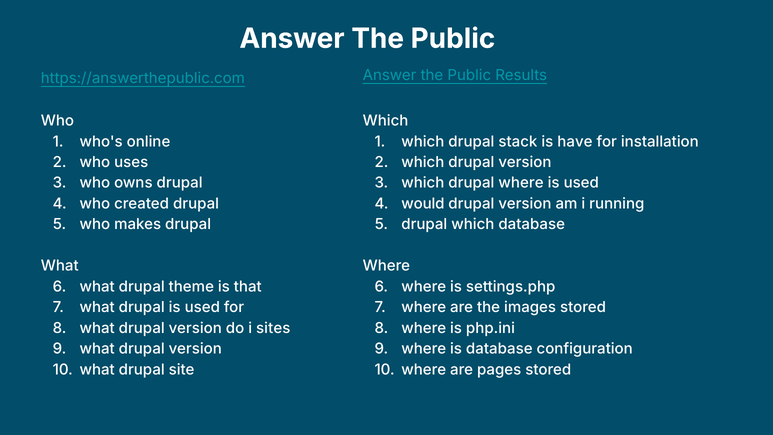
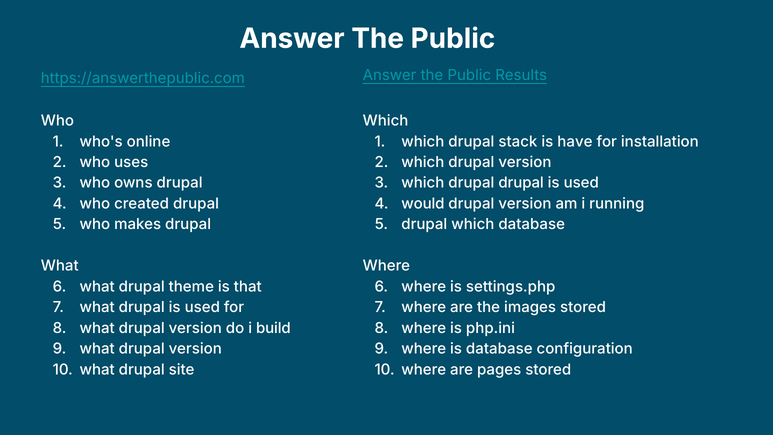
drupal where: where -> drupal
sites: sites -> build
